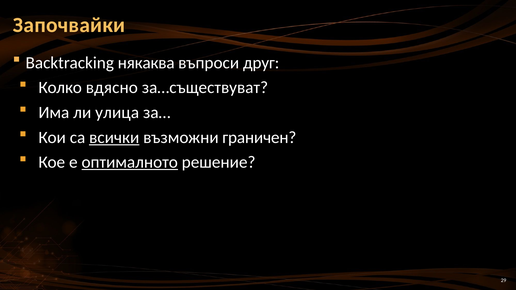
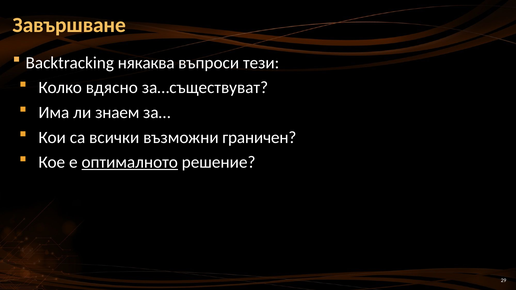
Започвайки: Започвайки -> Завършване
друг: друг -> тези
улица: улица -> знаем
всички underline: present -> none
